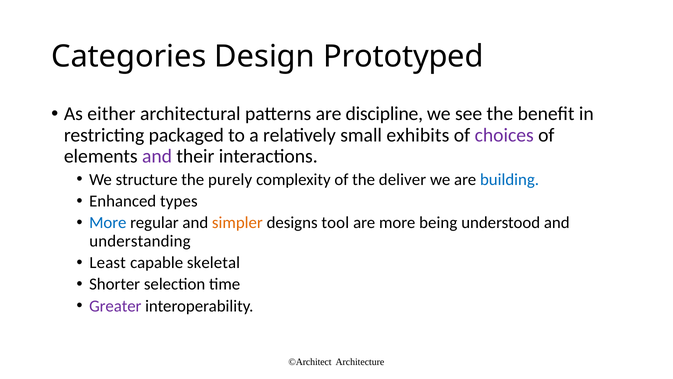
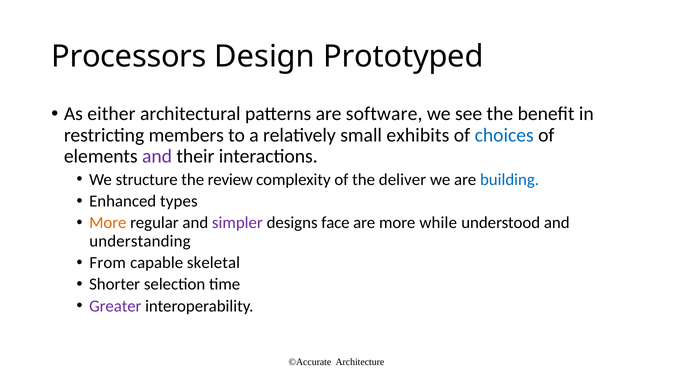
Categories: Categories -> Processors
discipline: discipline -> software
packaged: packaged -> members
choices colour: purple -> blue
purely: purely -> review
More at (108, 223) colour: blue -> orange
simpler colour: orange -> purple
tool: tool -> face
being: being -> while
Least: Least -> From
©Architect: ©Architect -> ©Accurate
